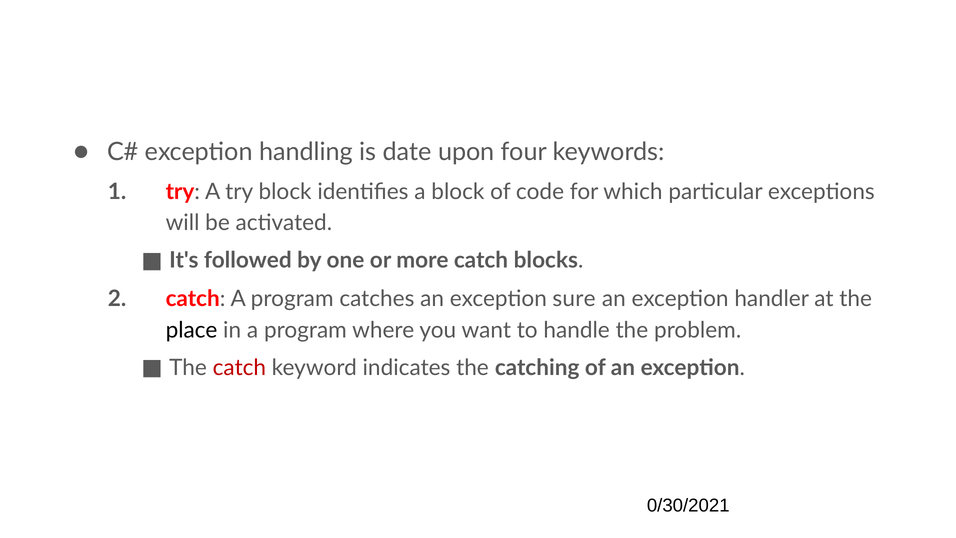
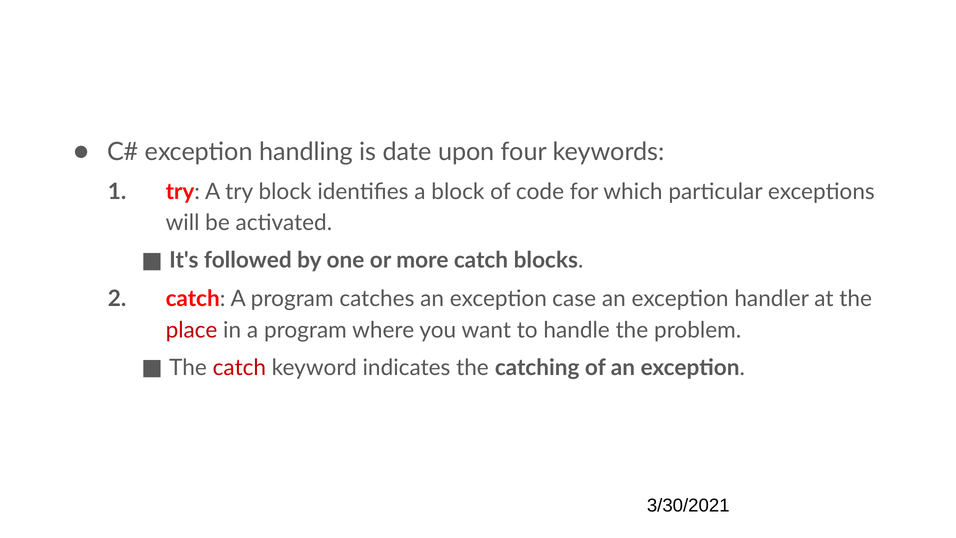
sure: sure -> case
place colour: black -> red
0/30/2021: 0/30/2021 -> 3/30/2021
